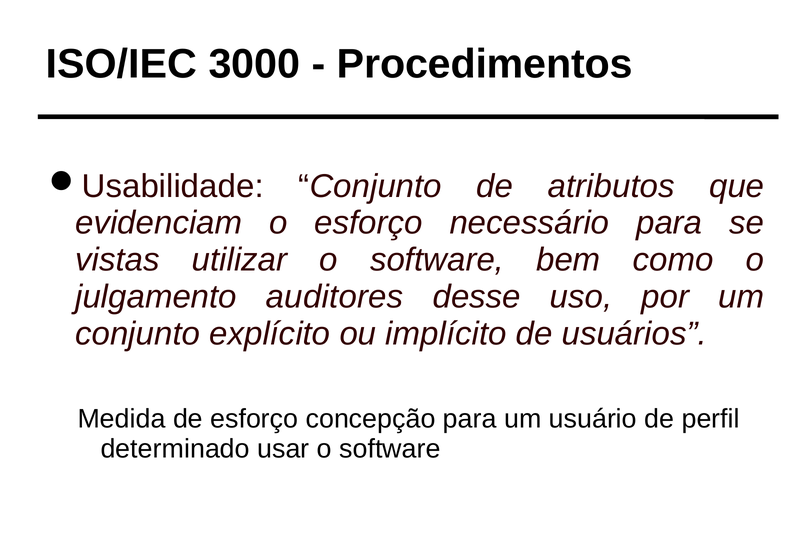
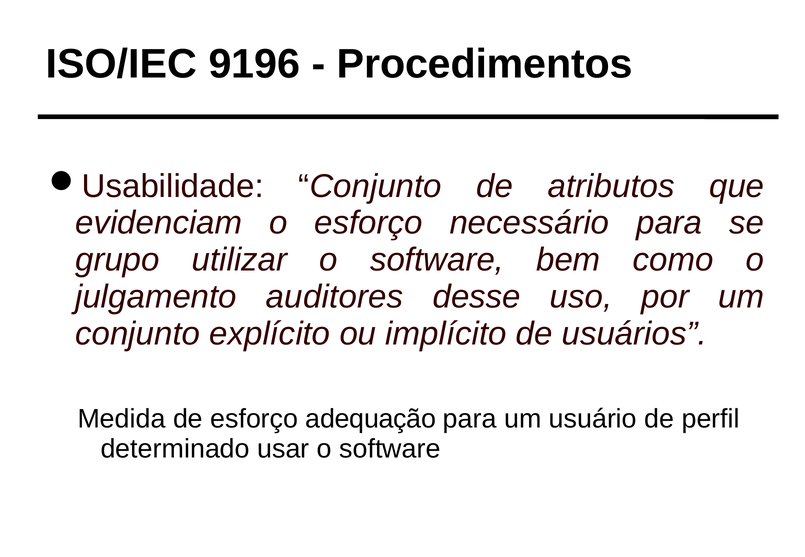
3000: 3000 -> 9196
vistas: vistas -> grupo
concepção: concepção -> adequação
